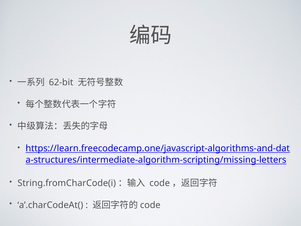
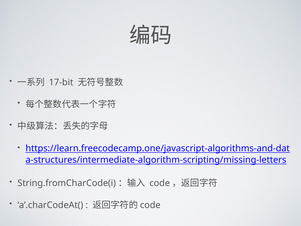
62-bit: 62-bit -> 17-bit
